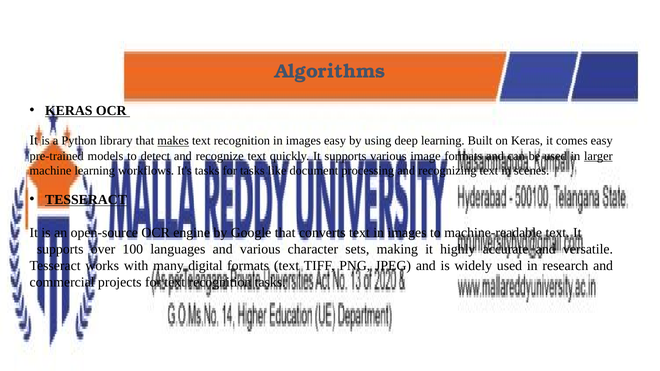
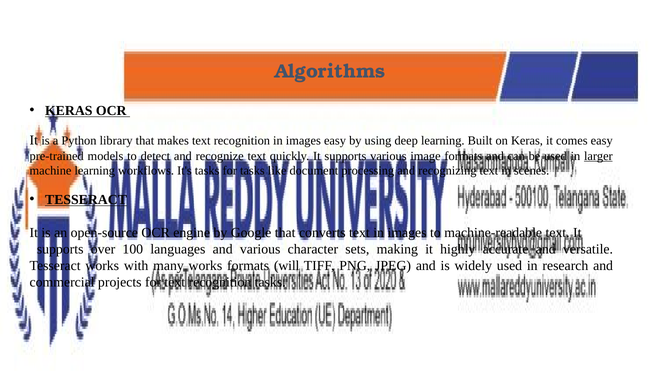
makes underline: present -> none
many digital: digital -> works
formats text: text -> will
